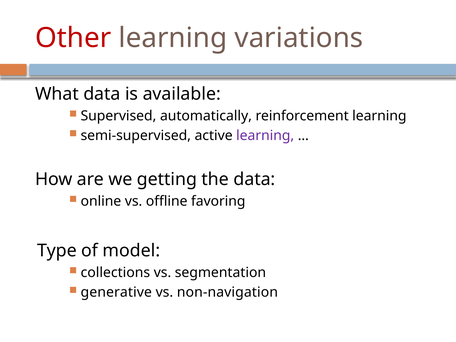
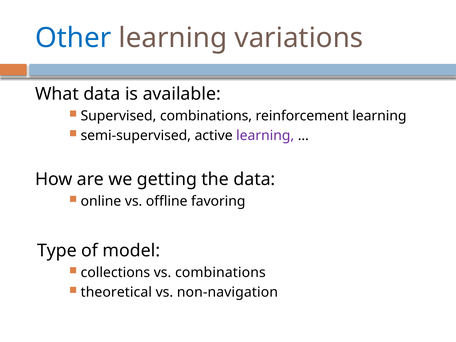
Other colour: red -> blue
Supervised automatically: automatically -> combinations
vs segmentation: segmentation -> combinations
generative: generative -> theoretical
